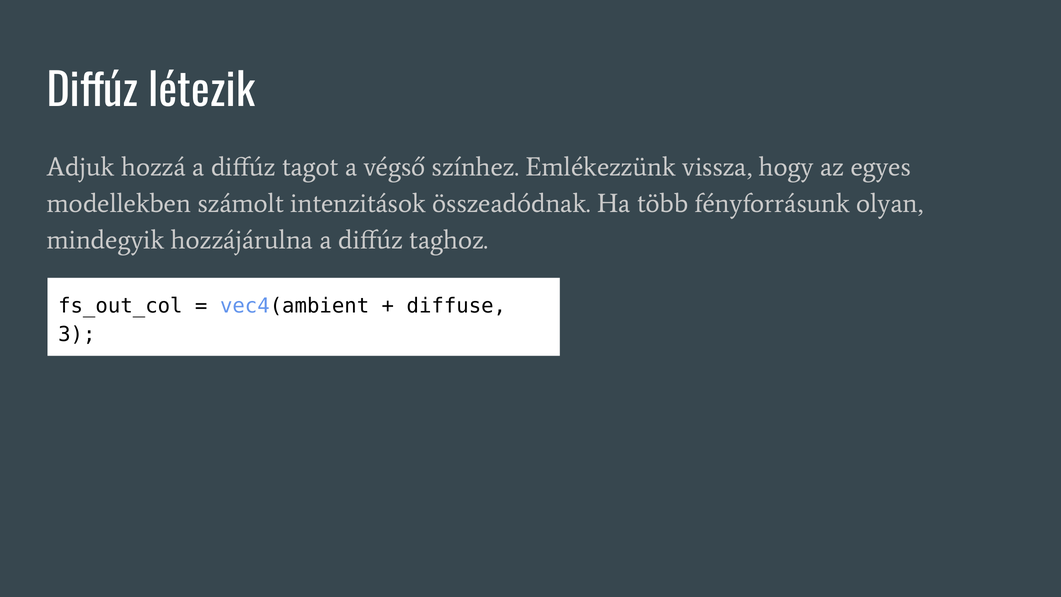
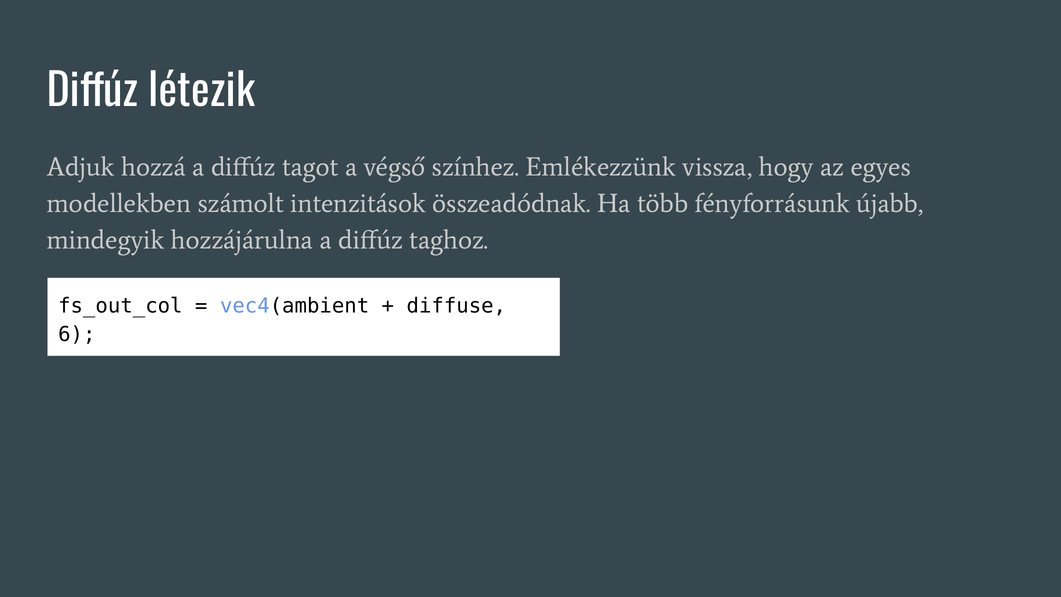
olyan: olyan -> újabb
3: 3 -> 6
